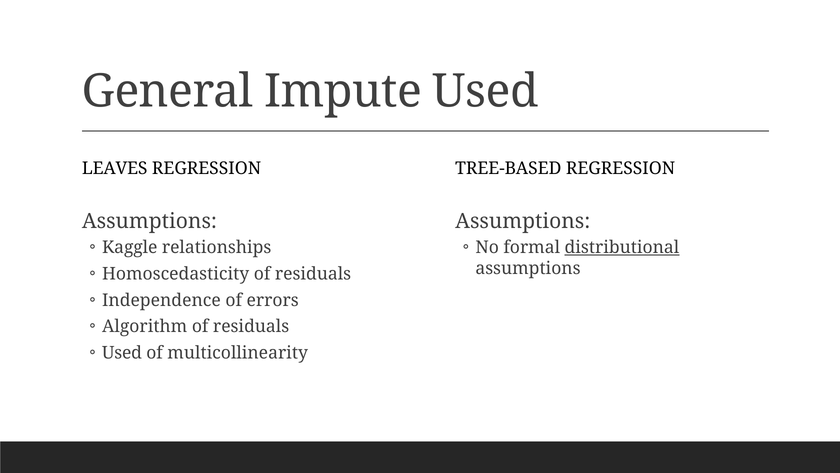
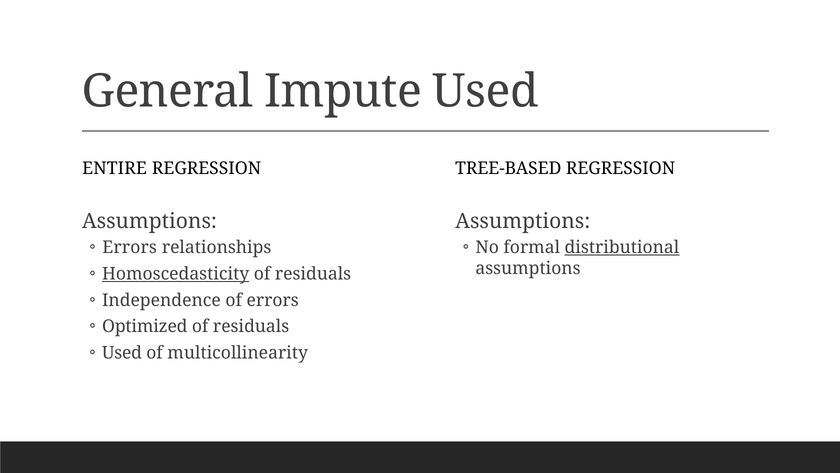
LEAVES: LEAVES -> ENTIRE
Kaggle at (130, 247): Kaggle -> Errors
Homoscedasticity underline: none -> present
Algorithm: Algorithm -> Optimized
